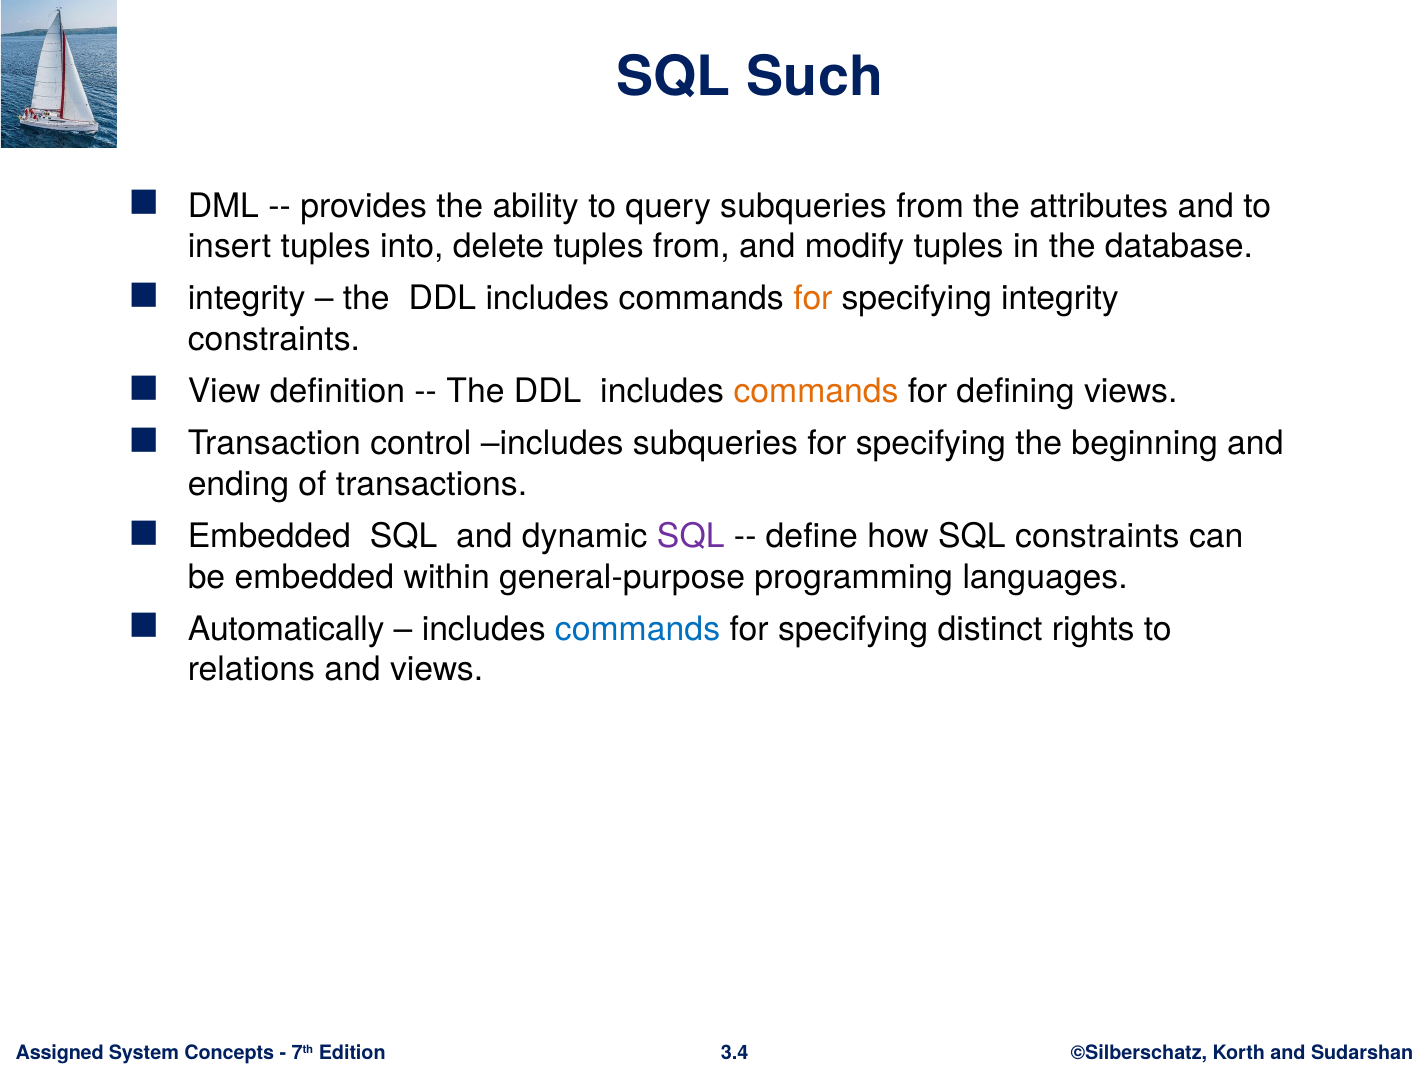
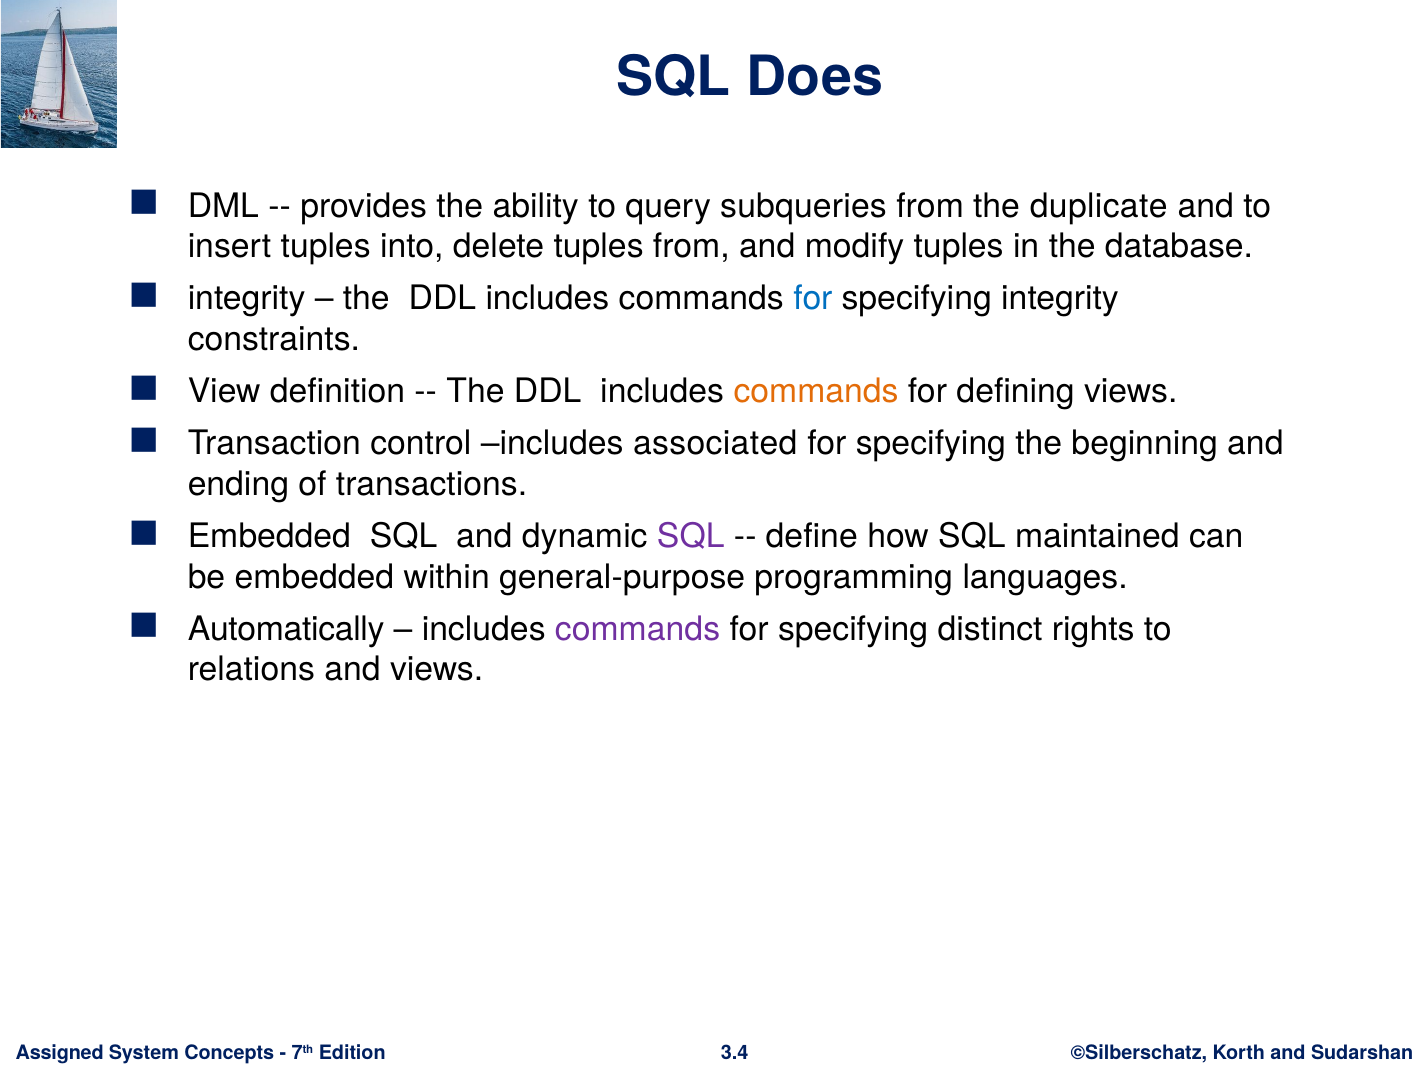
Such: Such -> Does
attributes: attributes -> duplicate
for at (813, 299) colour: orange -> blue
includes subqueries: subqueries -> associated
SQL constraints: constraints -> maintained
commands at (638, 629) colour: blue -> purple
